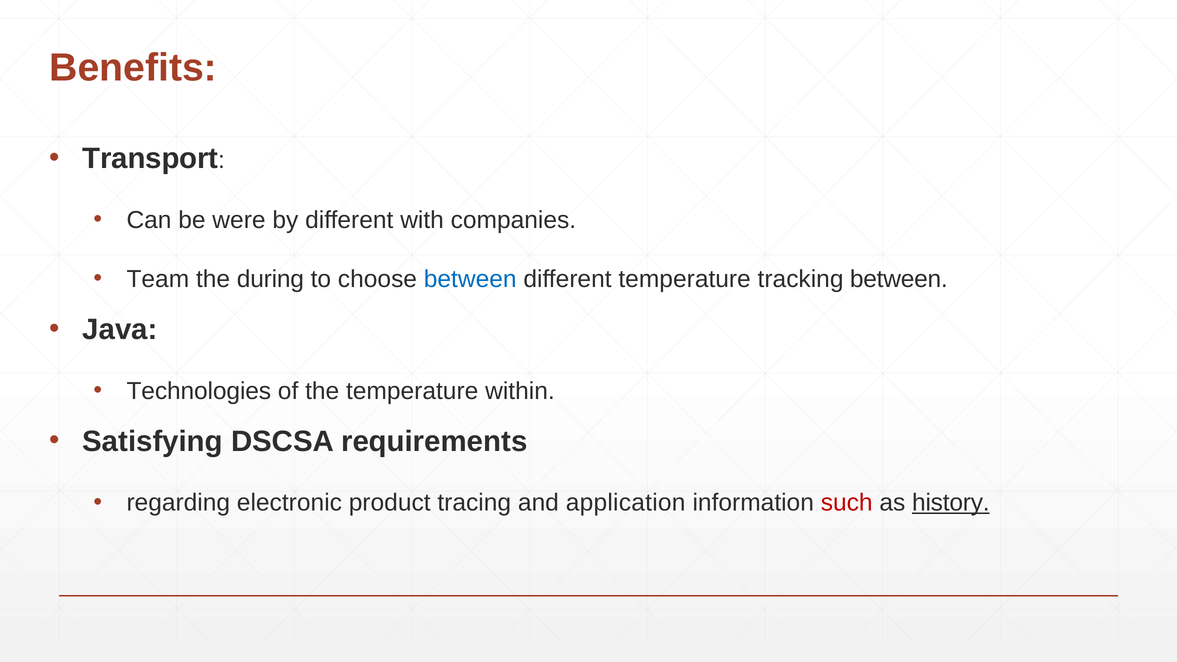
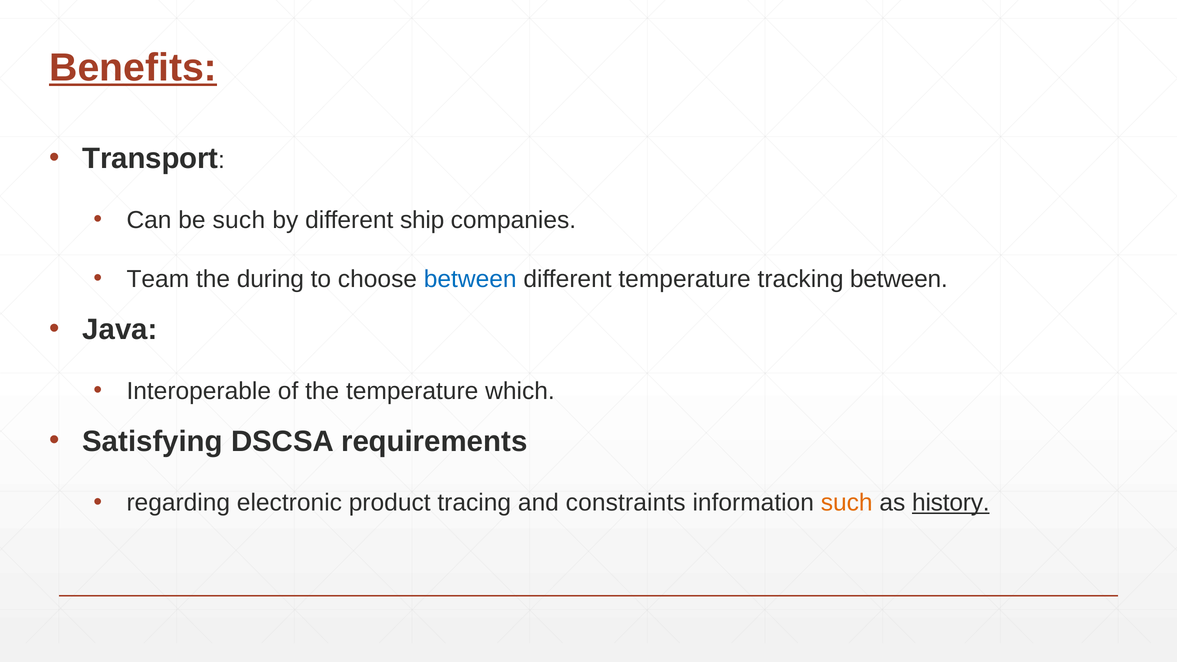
Benefits underline: none -> present
be were: were -> such
with: with -> ship
Technologies: Technologies -> Interoperable
within: within -> which
application: application -> constraints
such at (847, 503) colour: red -> orange
